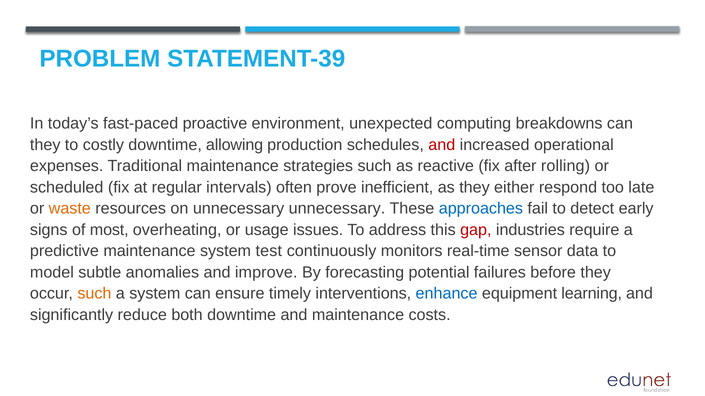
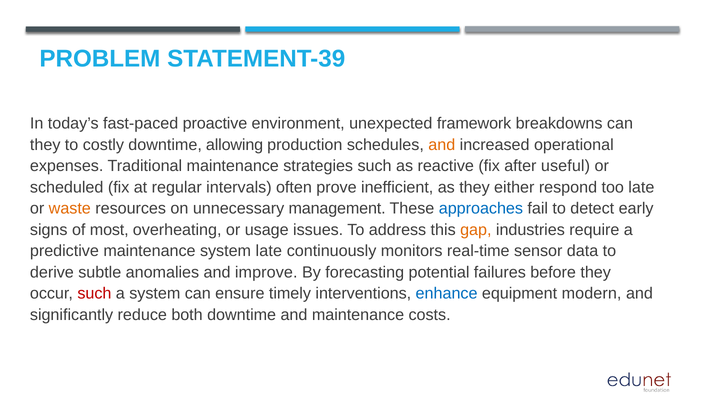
computing: computing -> framework
and at (442, 145) colour: red -> orange
rolling: rolling -> useful
unnecessary unnecessary: unnecessary -> management
gap colour: red -> orange
system test: test -> late
model: model -> derive
such at (94, 294) colour: orange -> red
learning: learning -> modern
